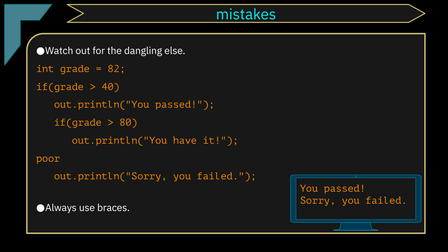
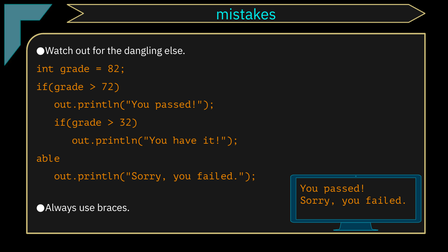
40: 40 -> 72
80: 80 -> 32
poor: poor -> able
